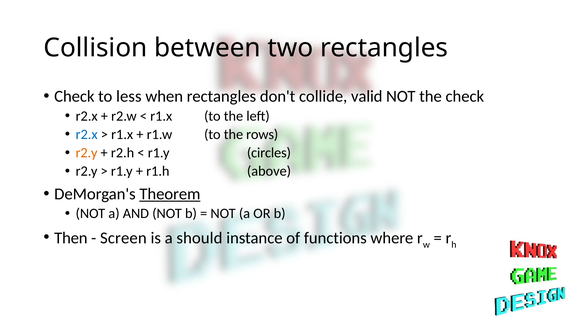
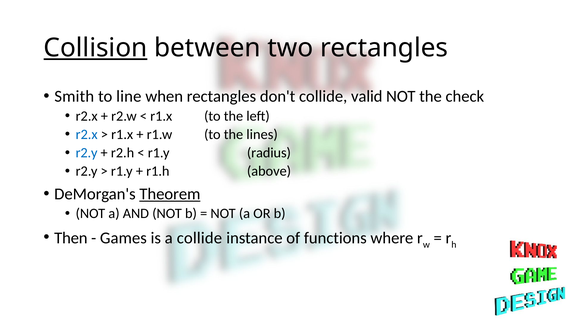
Collision underline: none -> present
Check at (74, 97): Check -> Smith
less: less -> line
rows: rows -> lines
r2.y at (87, 153) colour: orange -> blue
circles: circles -> radius
Screen: Screen -> Games
a should: should -> collide
